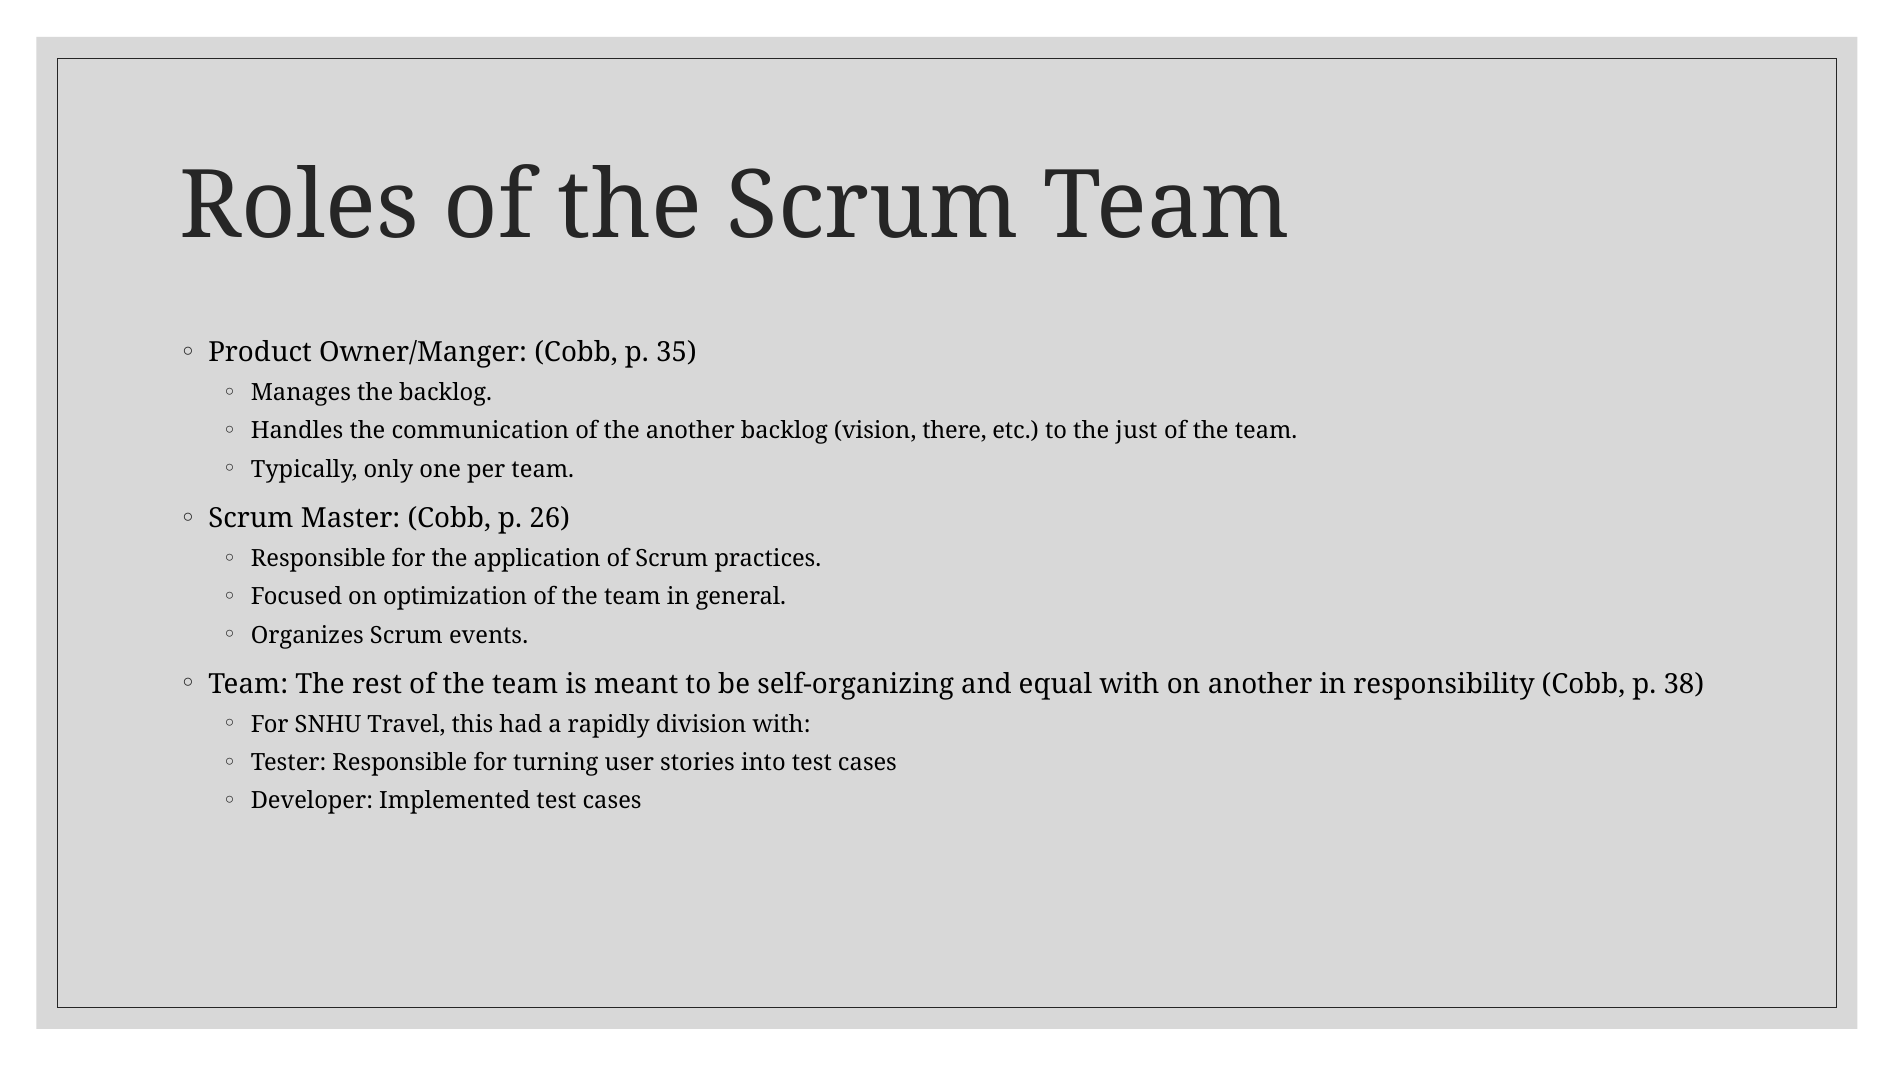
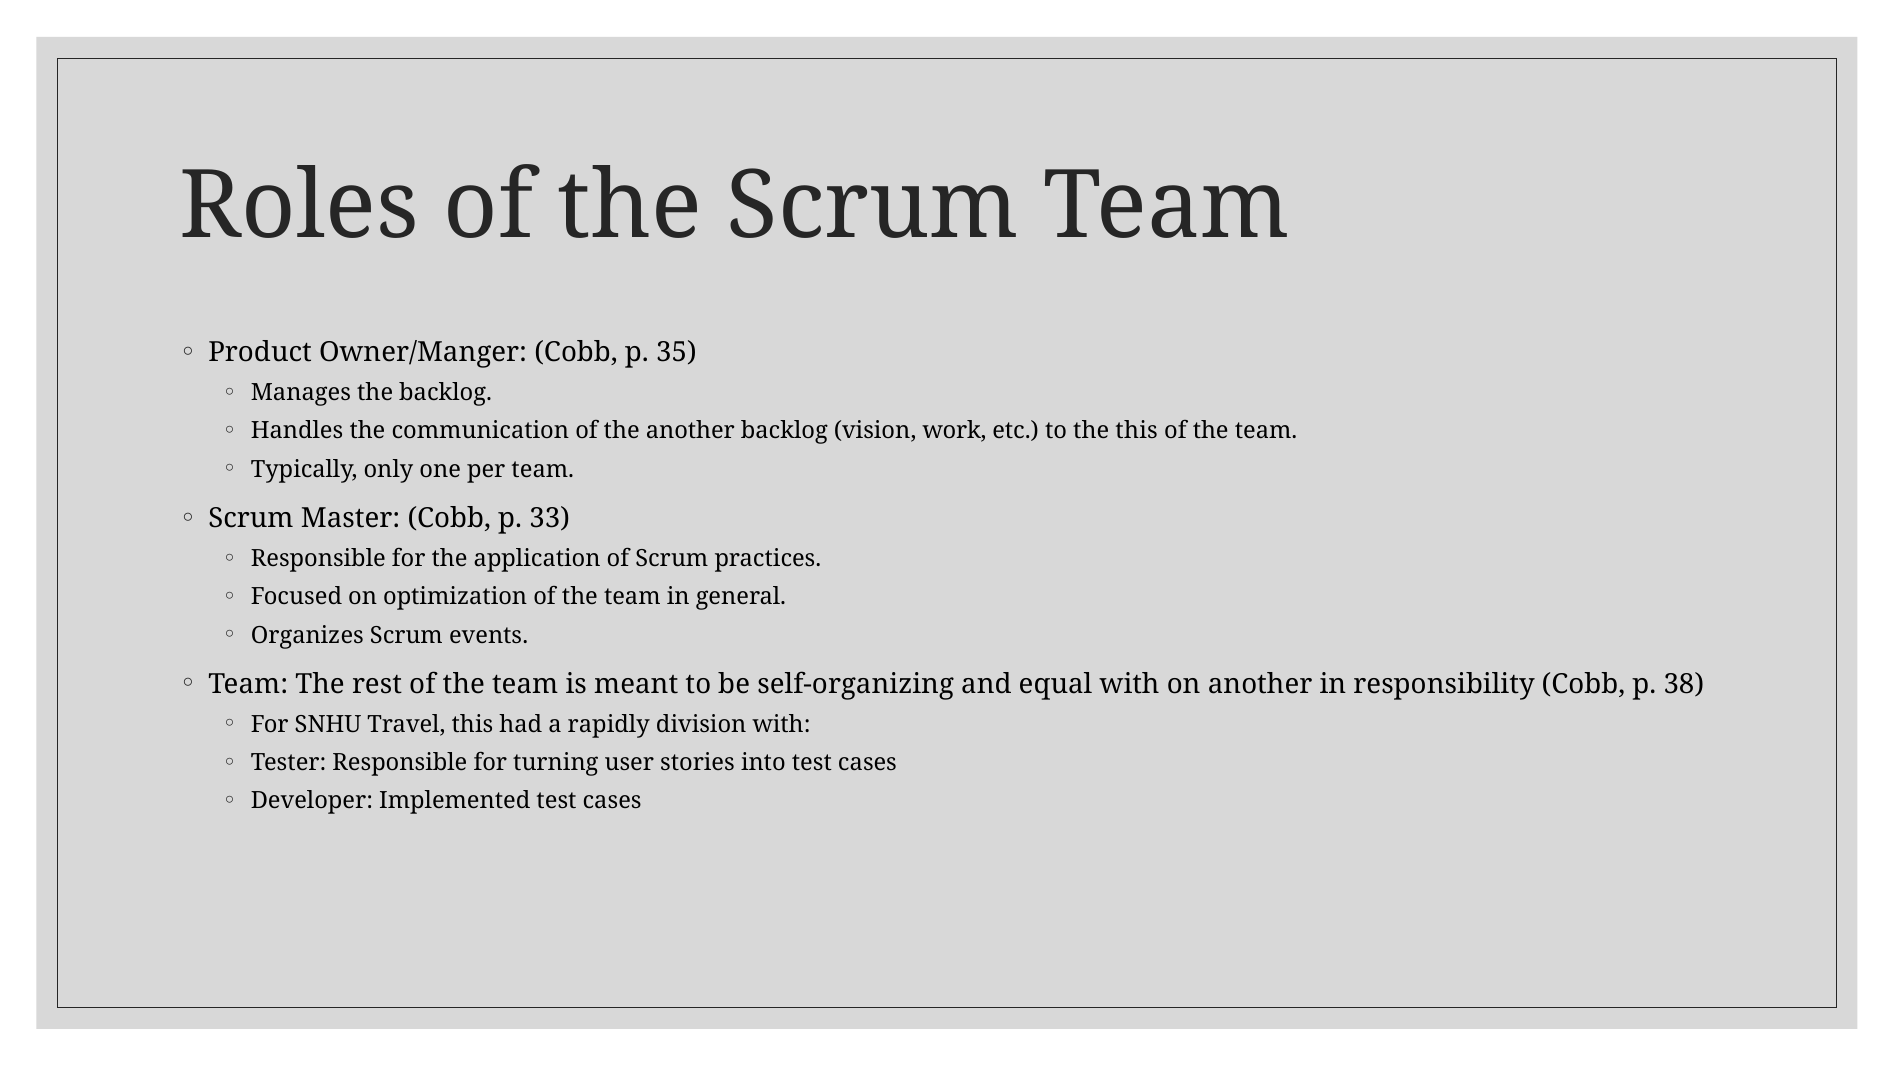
there: there -> work
the just: just -> this
26: 26 -> 33
